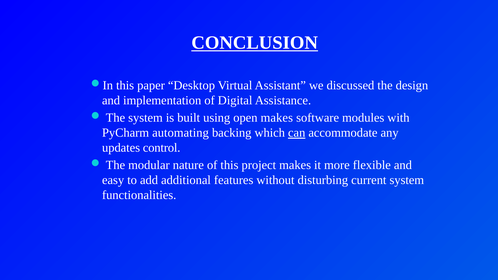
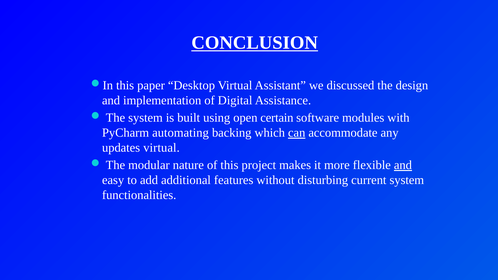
open makes: makes -> certain
updates control: control -> virtual
and at (403, 165) underline: none -> present
